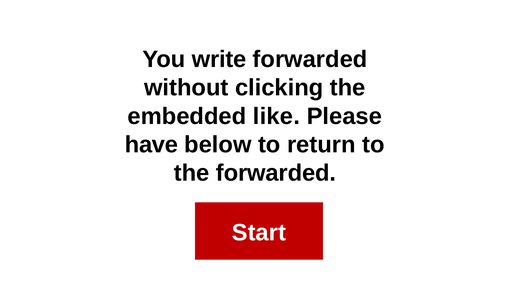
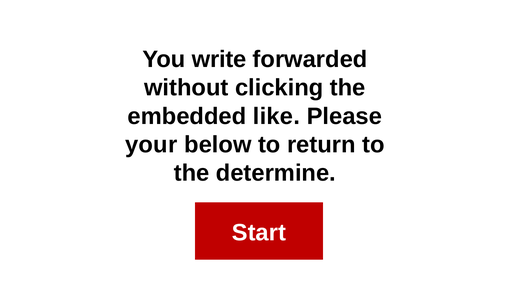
have: have -> your
the forwarded: forwarded -> determine
